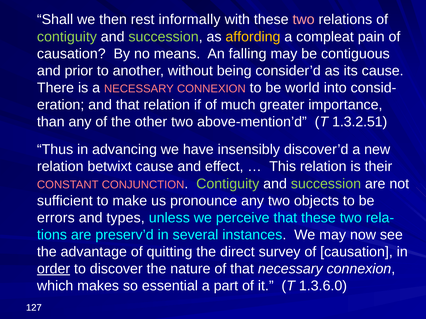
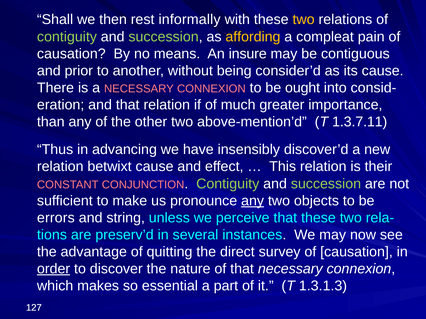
two at (304, 19) colour: pink -> yellow
falling: falling -> insure
world: world -> ought
1.3.2.51: 1.3.2.51 -> 1.3.7.11
any at (253, 201) underline: none -> present
types: types -> string
1.3.6.0: 1.3.6.0 -> 1.3.1.3
